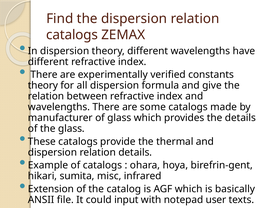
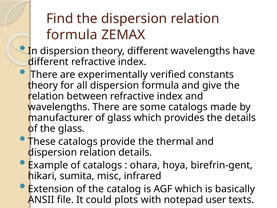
catalogs at (72, 35): catalogs -> formula
input: input -> plots
